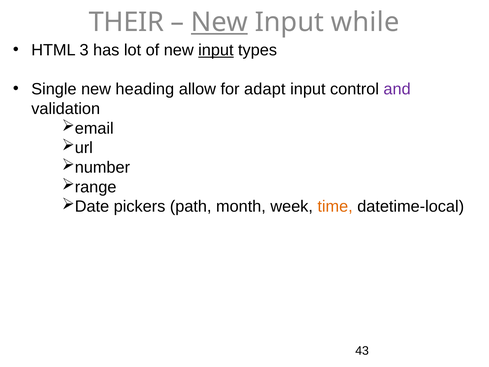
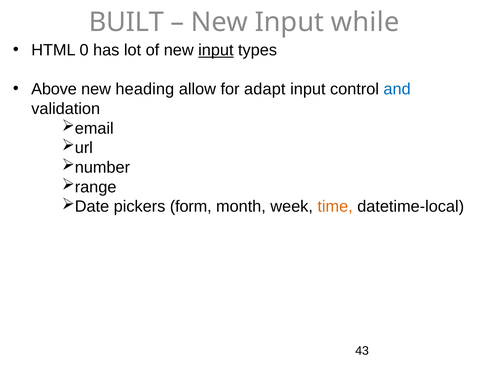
THEIR: THEIR -> BUILT
New at (219, 22) underline: present -> none
3: 3 -> 0
Single: Single -> Above
and colour: purple -> blue
path: path -> form
